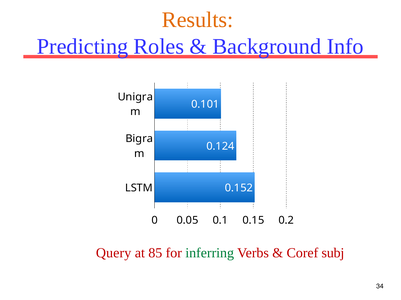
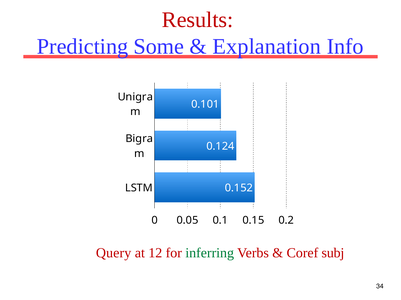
Results colour: orange -> red
Roles: Roles -> Some
Background: Background -> Explanation
85: 85 -> 12
